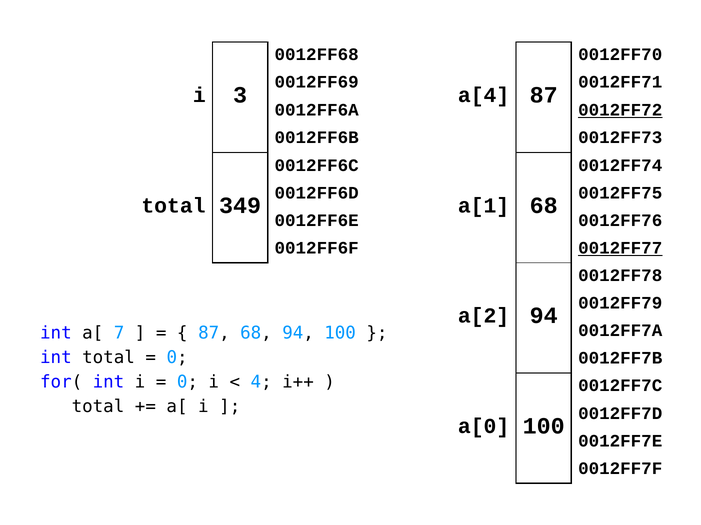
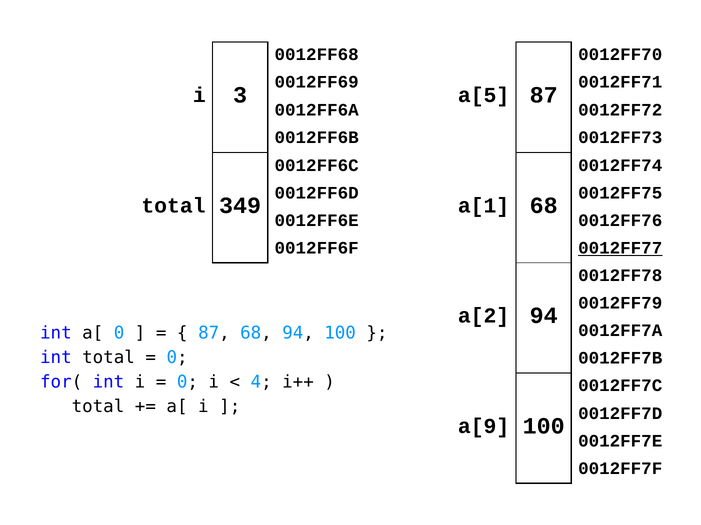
a[4: a[4 -> a[5
0012FF72 underline: present -> none
a[ 7: 7 -> 0
a[0: a[0 -> a[9
